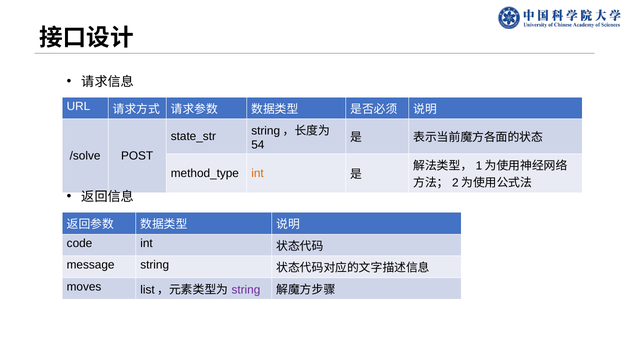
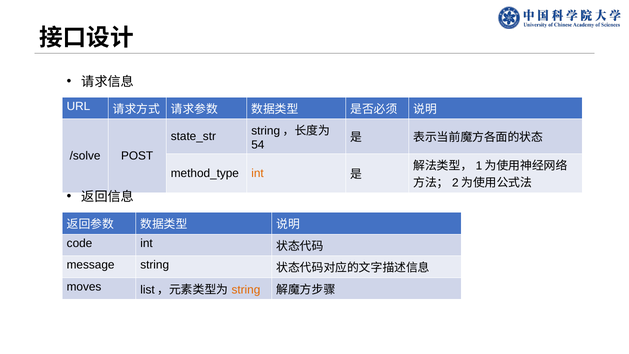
string at (246, 290) colour: purple -> orange
